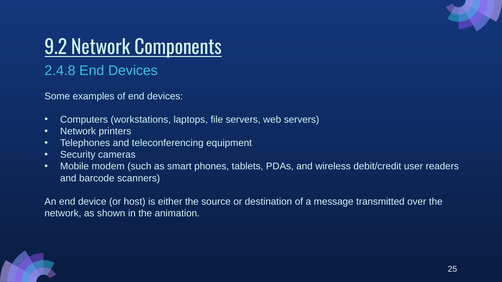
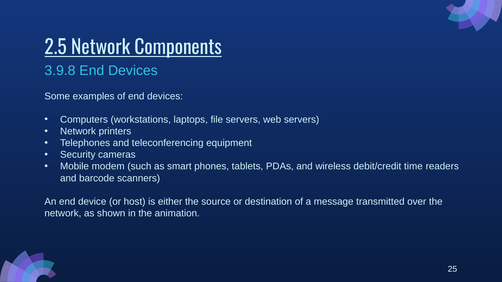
9.2: 9.2 -> 2.5
2.4.8: 2.4.8 -> 3.9.8
user: user -> time
